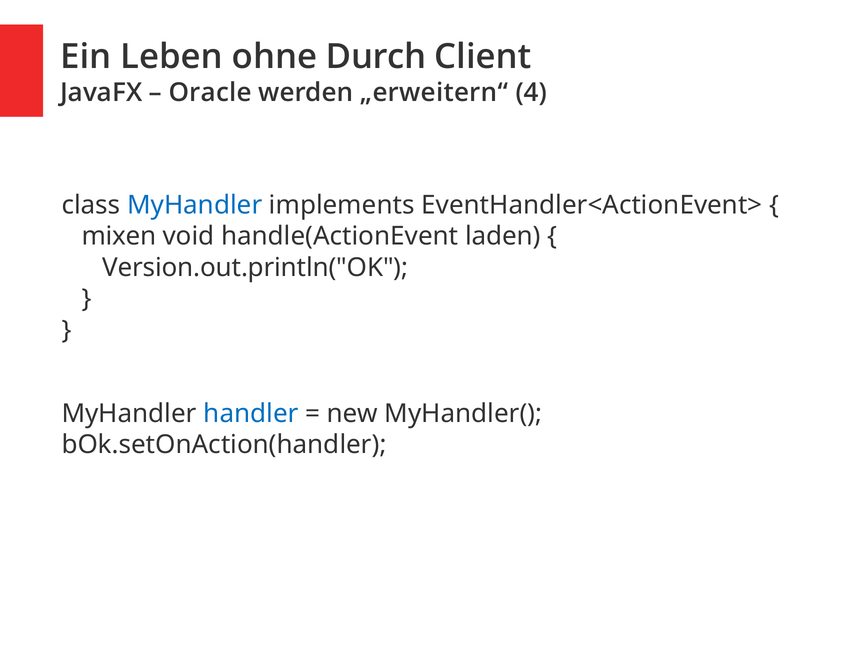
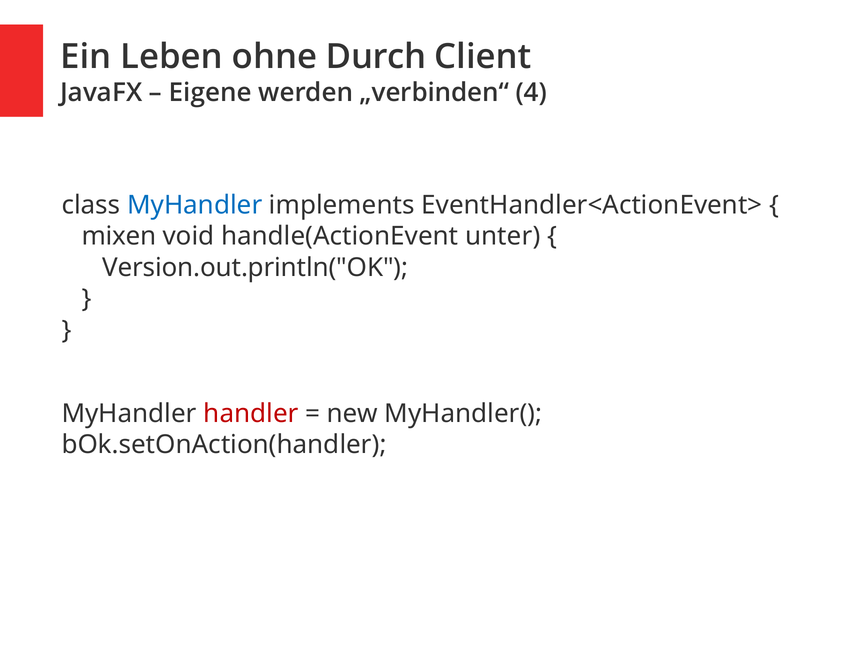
Oracle: Oracle -> Eigene
„erweitern“: „erweitern“ -> „verbinden“
laden: laden -> unter
handler colour: blue -> red
